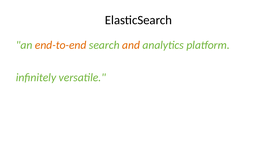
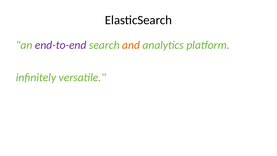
end-to-end colour: orange -> purple
